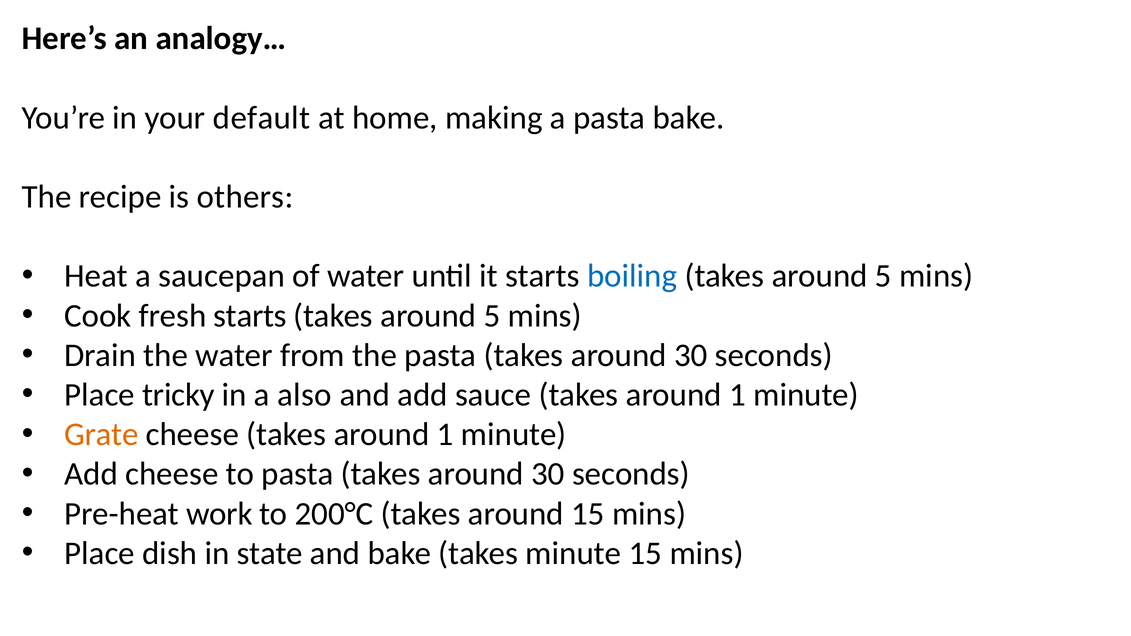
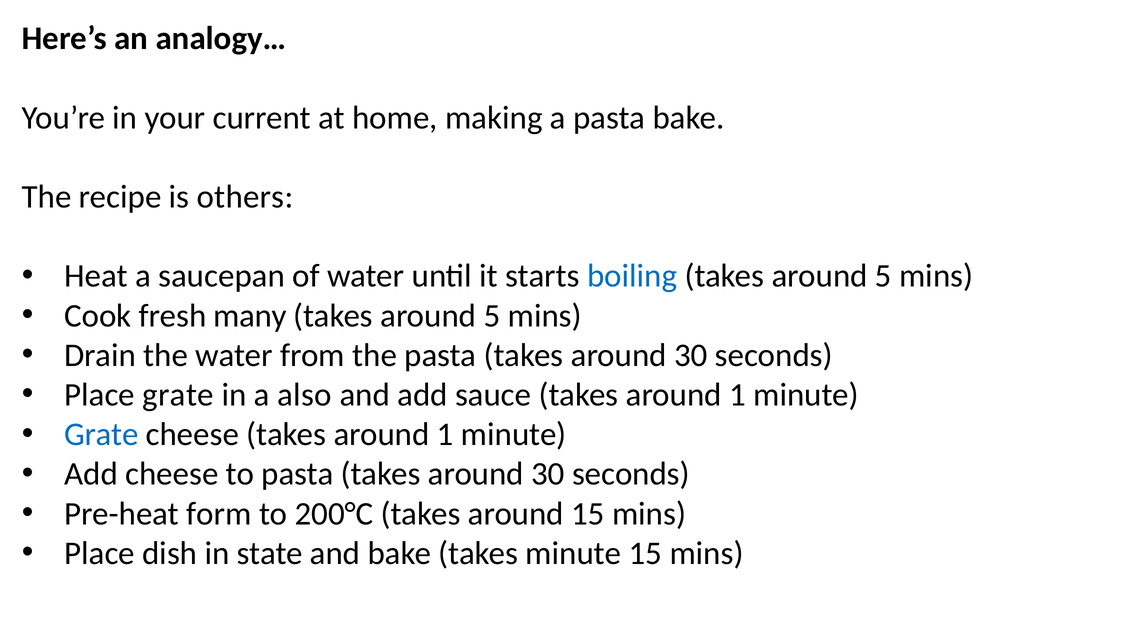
default: default -> current
fresh starts: starts -> many
Place tricky: tricky -> grate
Grate at (101, 435) colour: orange -> blue
work: work -> form
